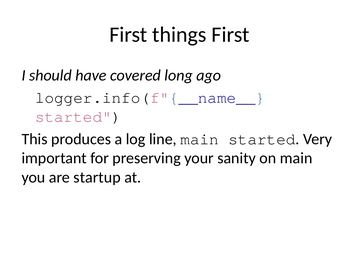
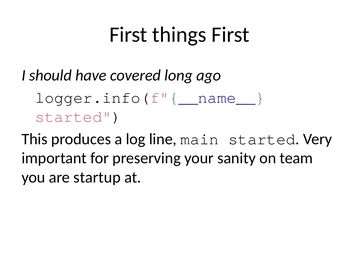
on main: main -> team
